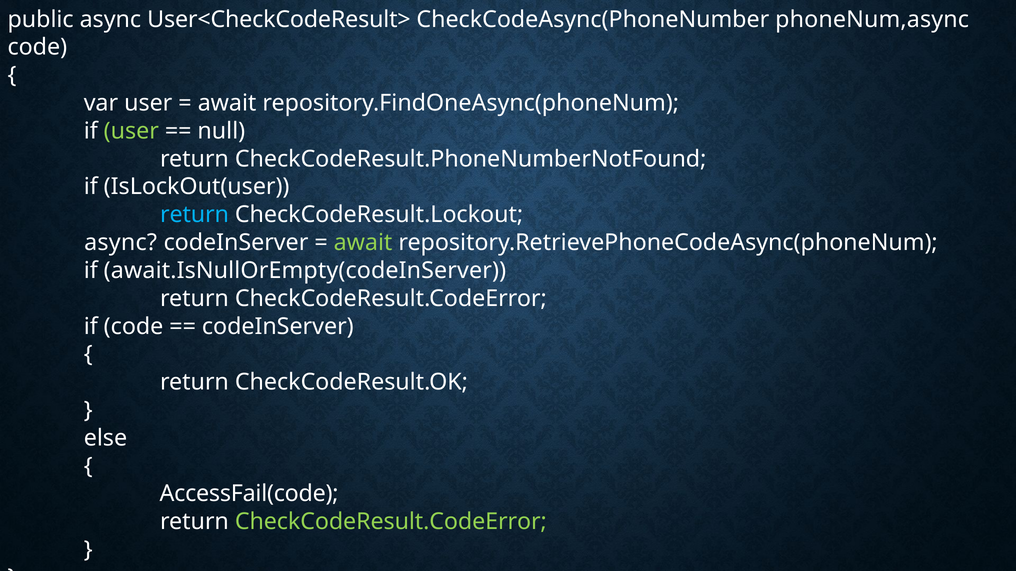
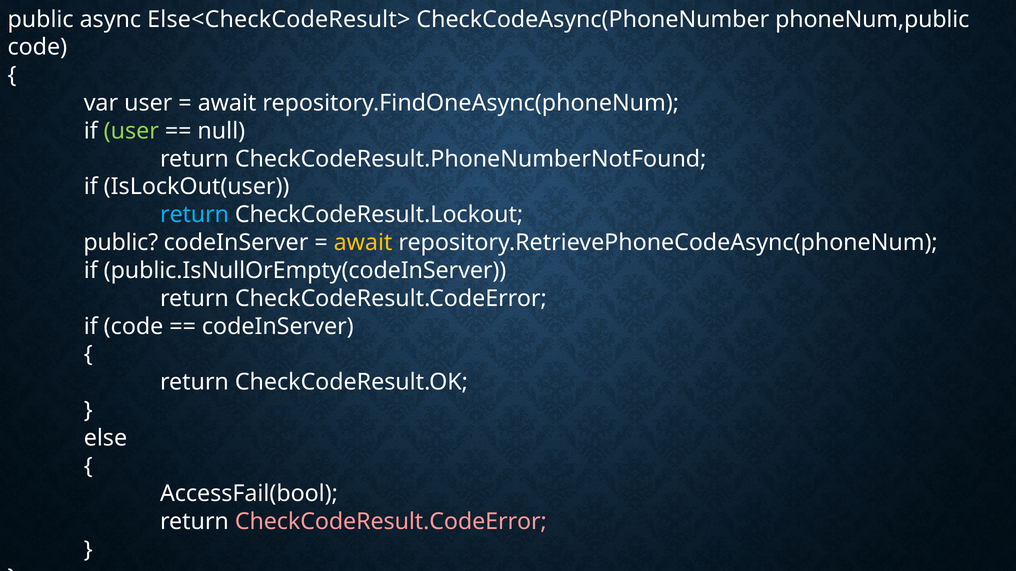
User<CheckCodeResult>: User<CheckCodeResult> -> Else<CheckCodeResult>
phoneNum,async: phoneNum,async -> phoneNum,public
async at (121, 243): async -> public
await at (363, 243) colour: light green -> yellow
await.IsNullOrEmpty(codeInServer: await.IsNullOrEmpty(codeInServer -> public.IsNullOrEmpty(codeInServer
AccessFail(code: AccessFail(code -> AccessFail(bool
CheckCodeResult.CodeError at (391, 522) colour: light green -> pink
